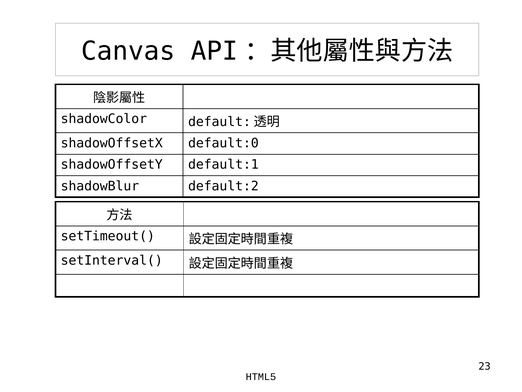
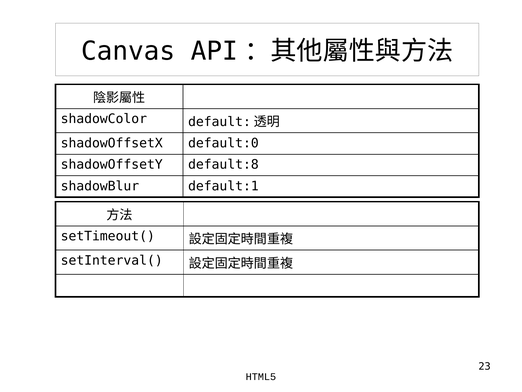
default:1: default:1 -> default:8
default:2: default:2 -> default:1
